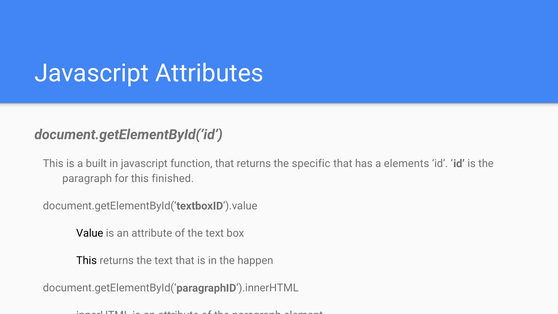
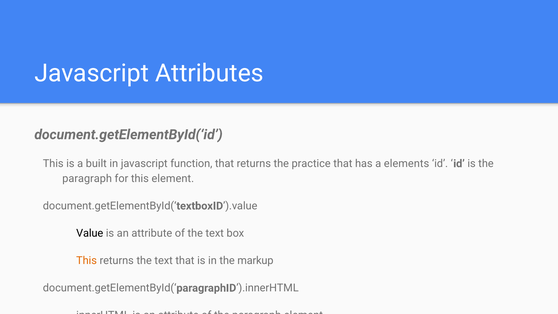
specific: specific -> practice
this finished: finished -> element
This at (87, 261) colour: black -> orange
happen: happen -> markup
